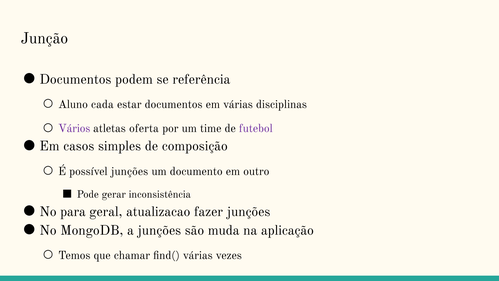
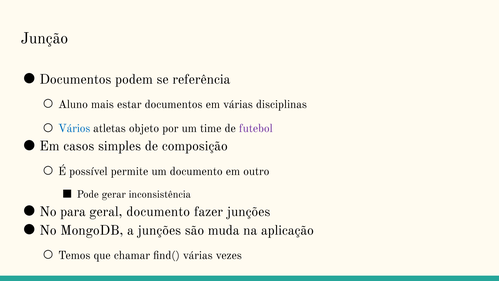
cada: cada -> mais
Vários colour: purple -> blue
oferta: oferta -> objeto
possível junções: junções -> permite
geral atualizacao: atualizacao -> documento
